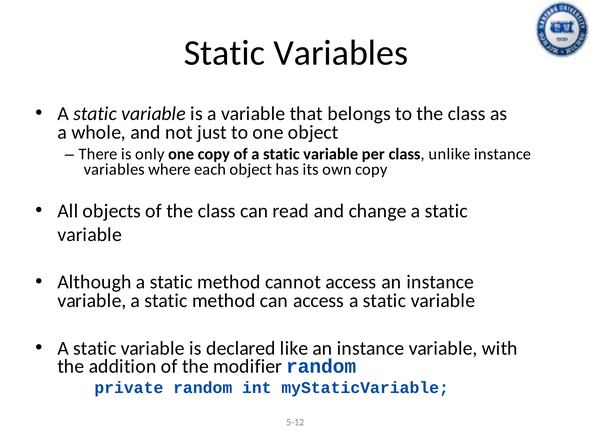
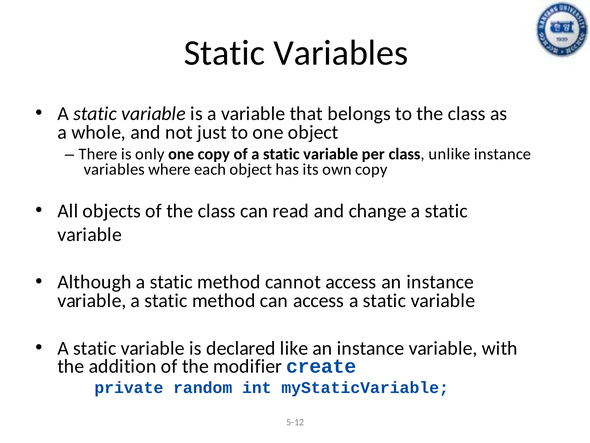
modifier random: random -> create
